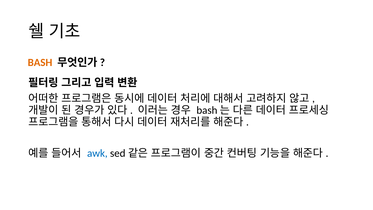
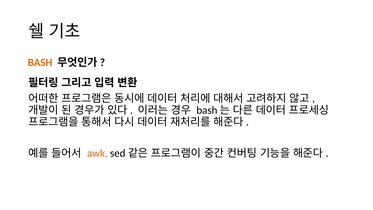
awk colour: blue -> orange
